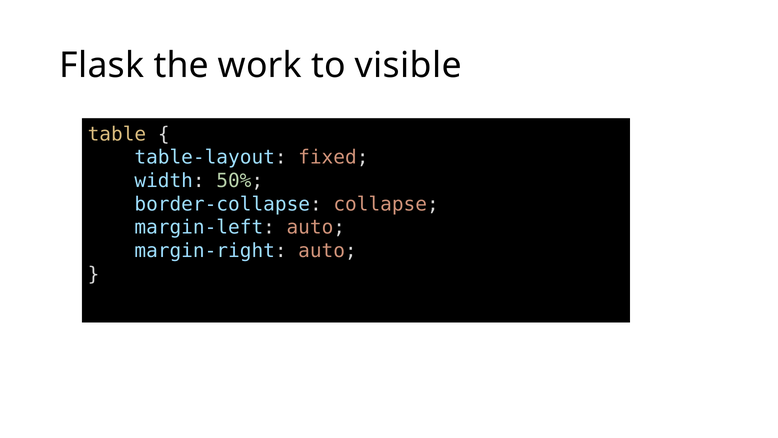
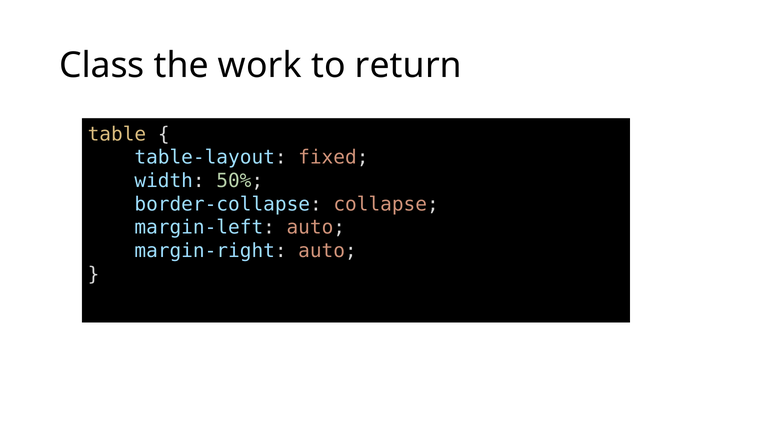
Flask: Flask -> Class
visible: visible -> return
